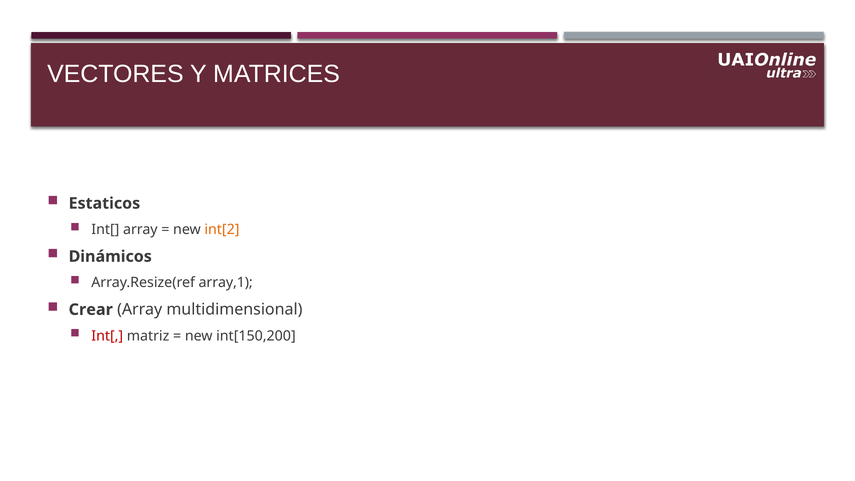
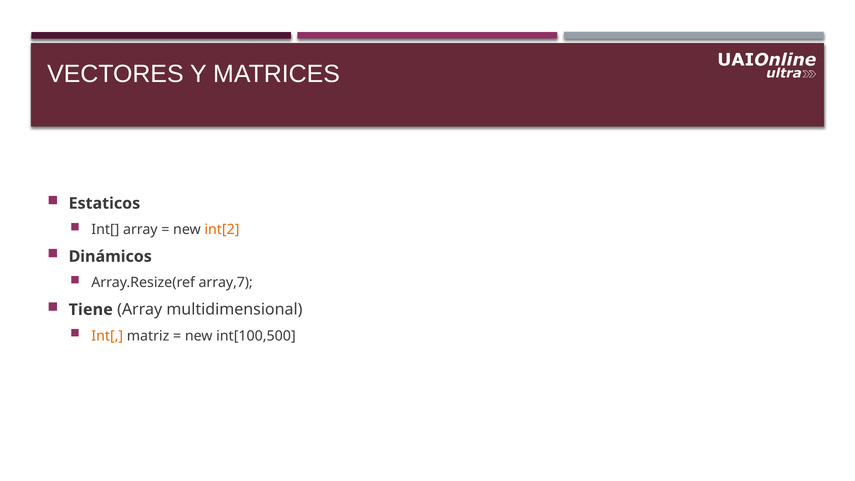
array,1: array,1 -> array,7
Crear: Crear -> Tiene
Int[ at (107, 336) colour: red -> orange
int[150,200: int[150,200 -> int[100,500
